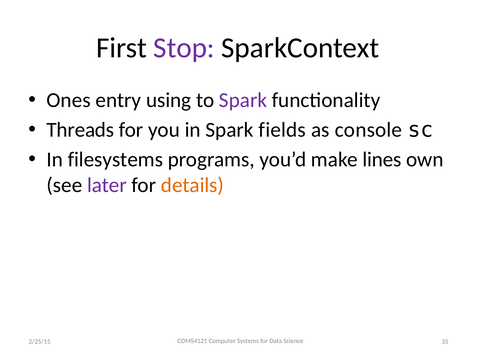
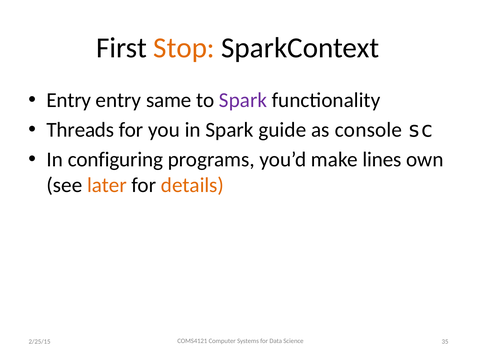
Stop colour: purple -> orange
Ones at (69, 100): Ones -> Entry
using: using -> same
fields: fields -> guide
filesystems: filesystems -> configuring
later colour: purple -> orange
